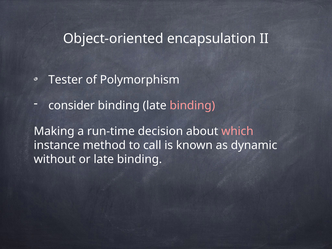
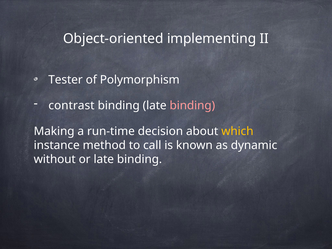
encapsulation: encapsulation -> implementing
consider: consider -> contrast
which colour: pink -> yellow
